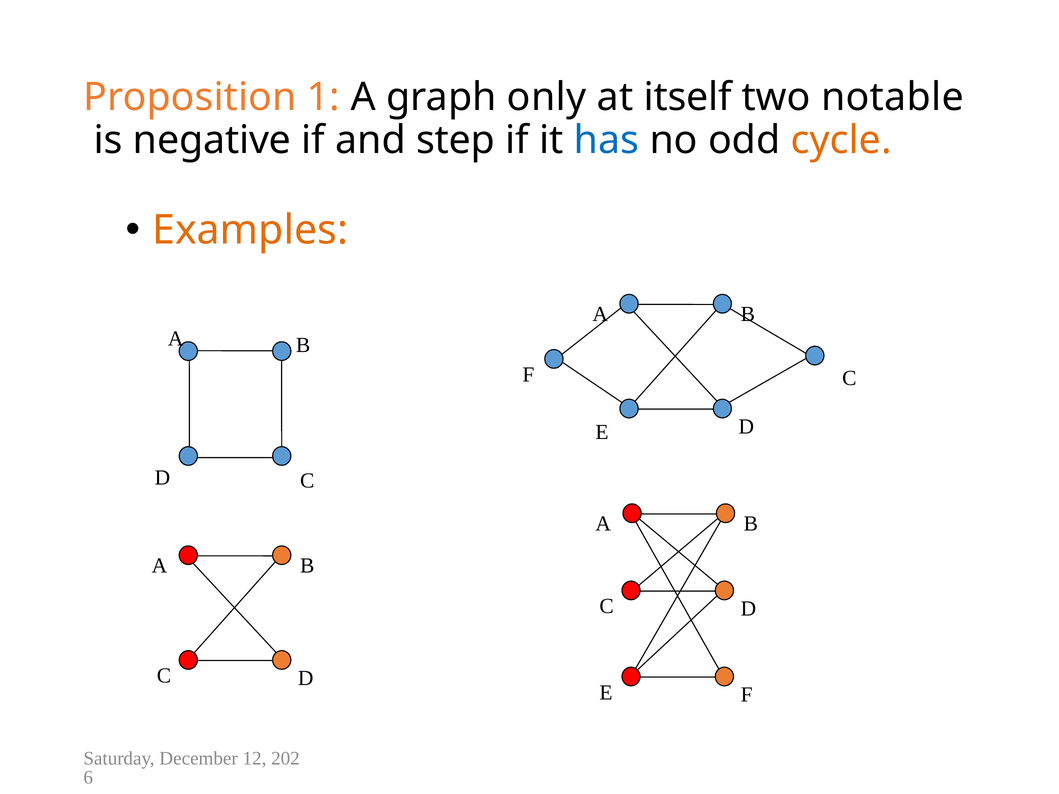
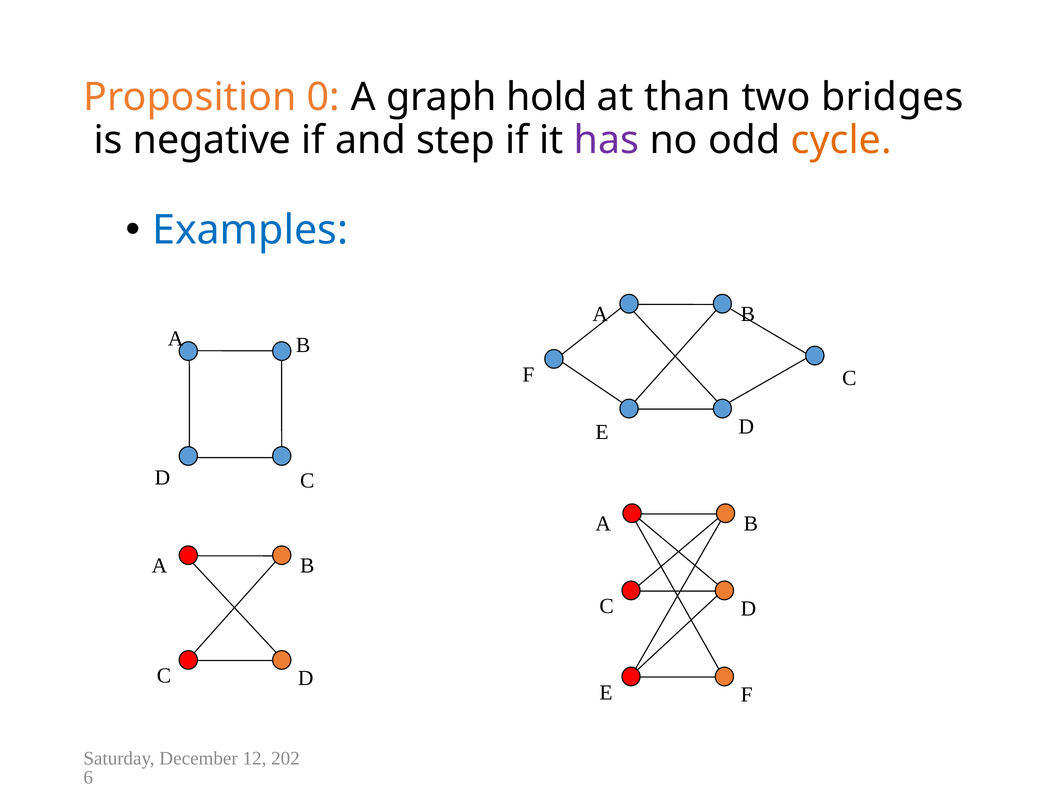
1: 1 -> 0
only: only -> hold
itself: itself -> than
notable: notable -> bridges
has colour: blue -> purple
Examples colour: orange -> blue
